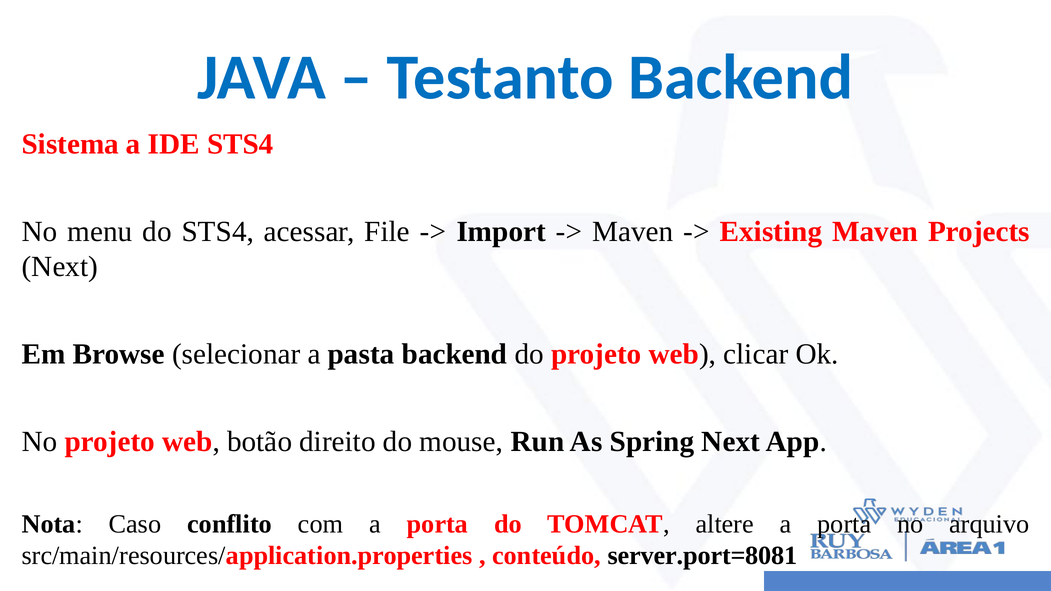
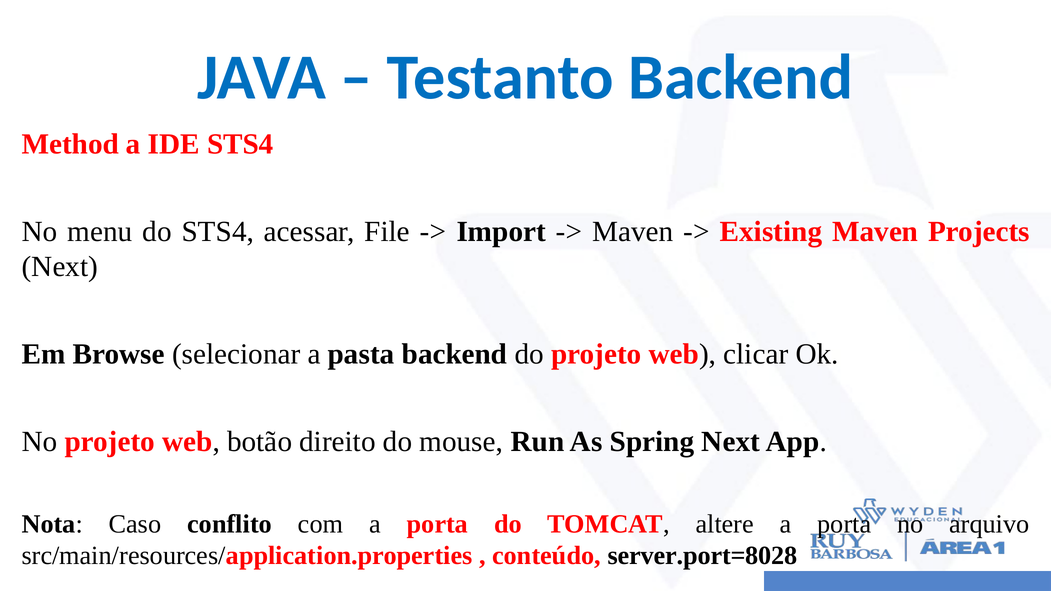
Sistema: Sistema -> Method
server.port=8081: server.port=8081 -> server.port=8028
